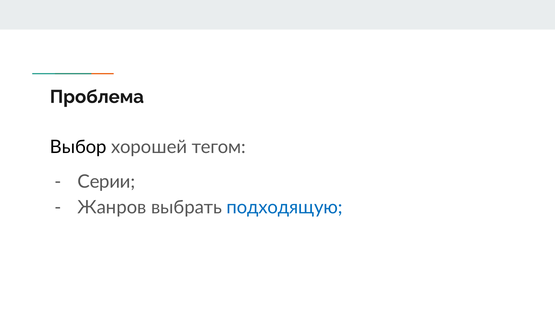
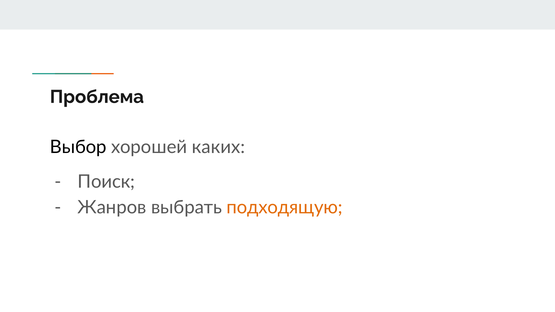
тегом: тегом -> каких
Серии: Серии -> Поиск
подходящую colour: blue -> orange
